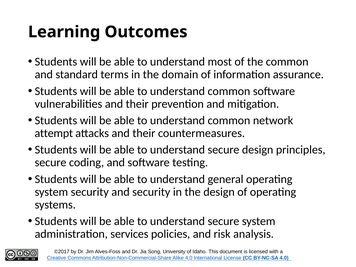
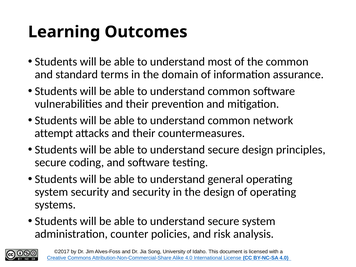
services: services -> counter
